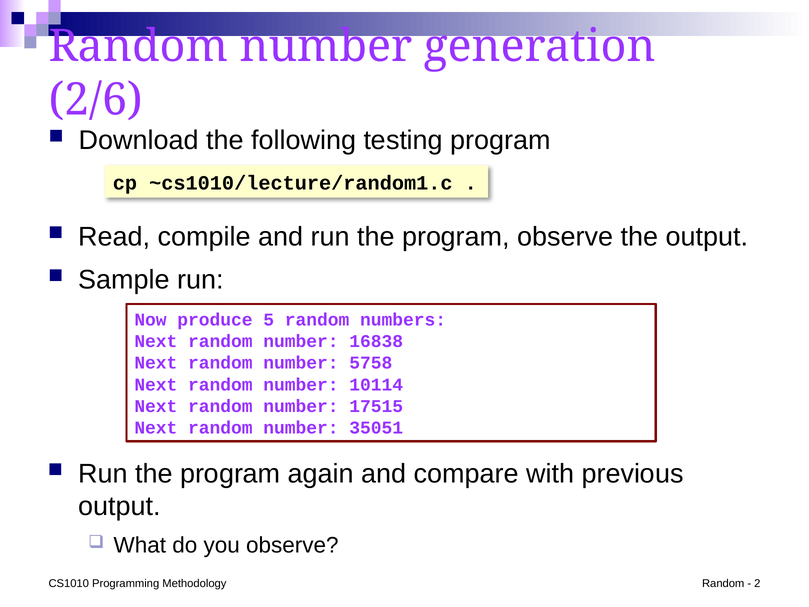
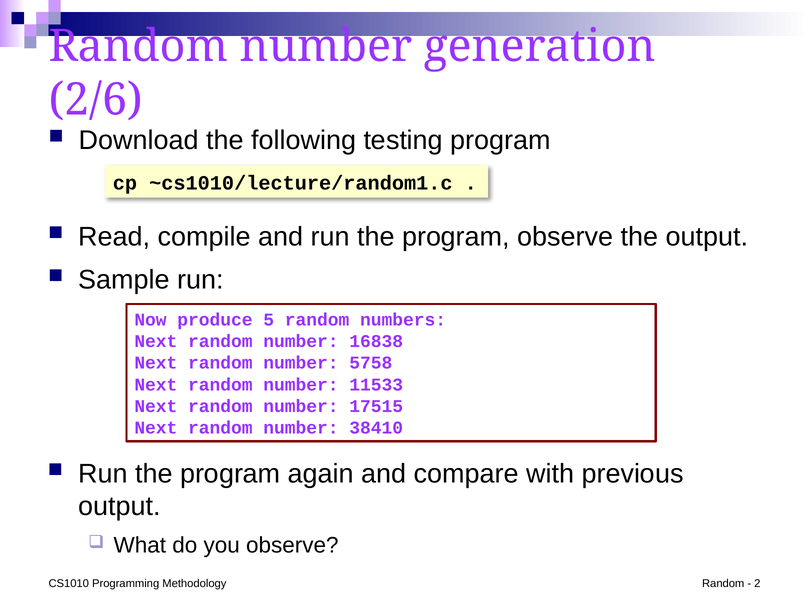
10114: 10114 -> 11533
35051: 35051 -> 38410
